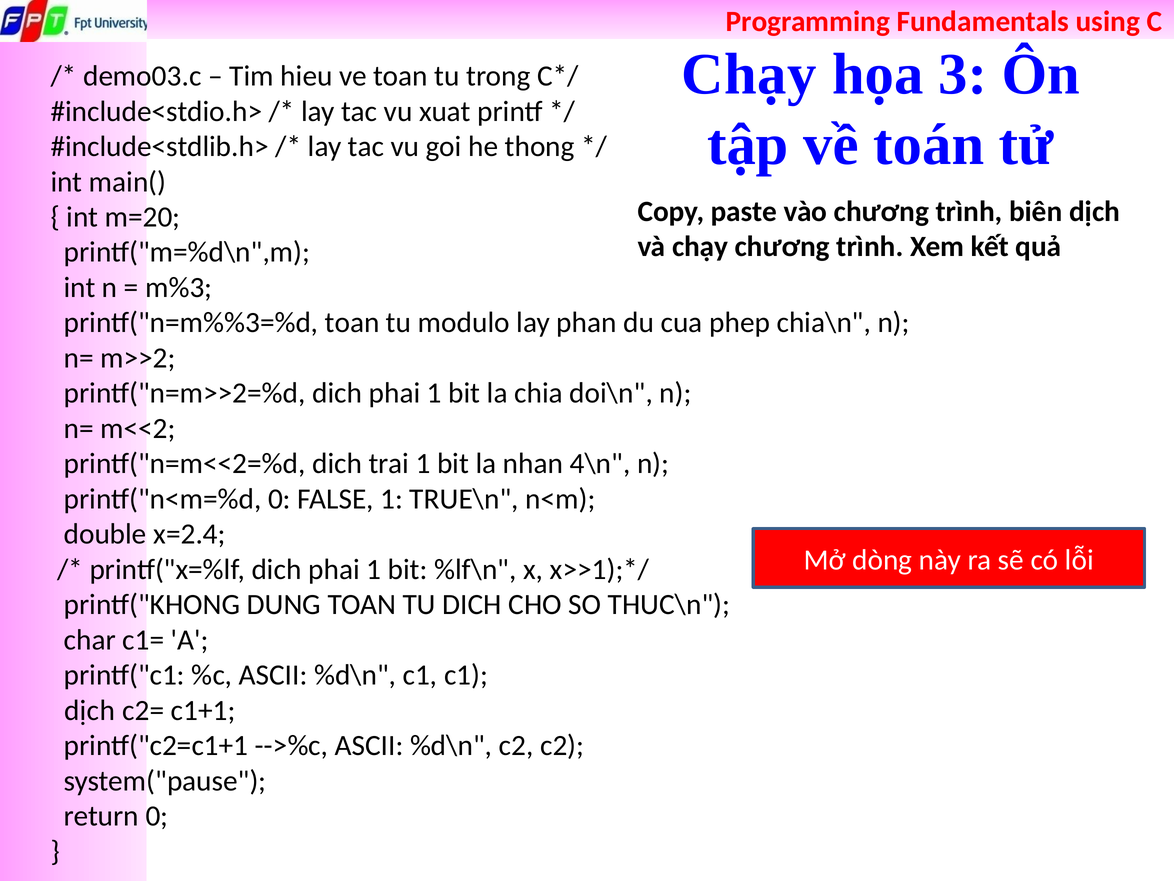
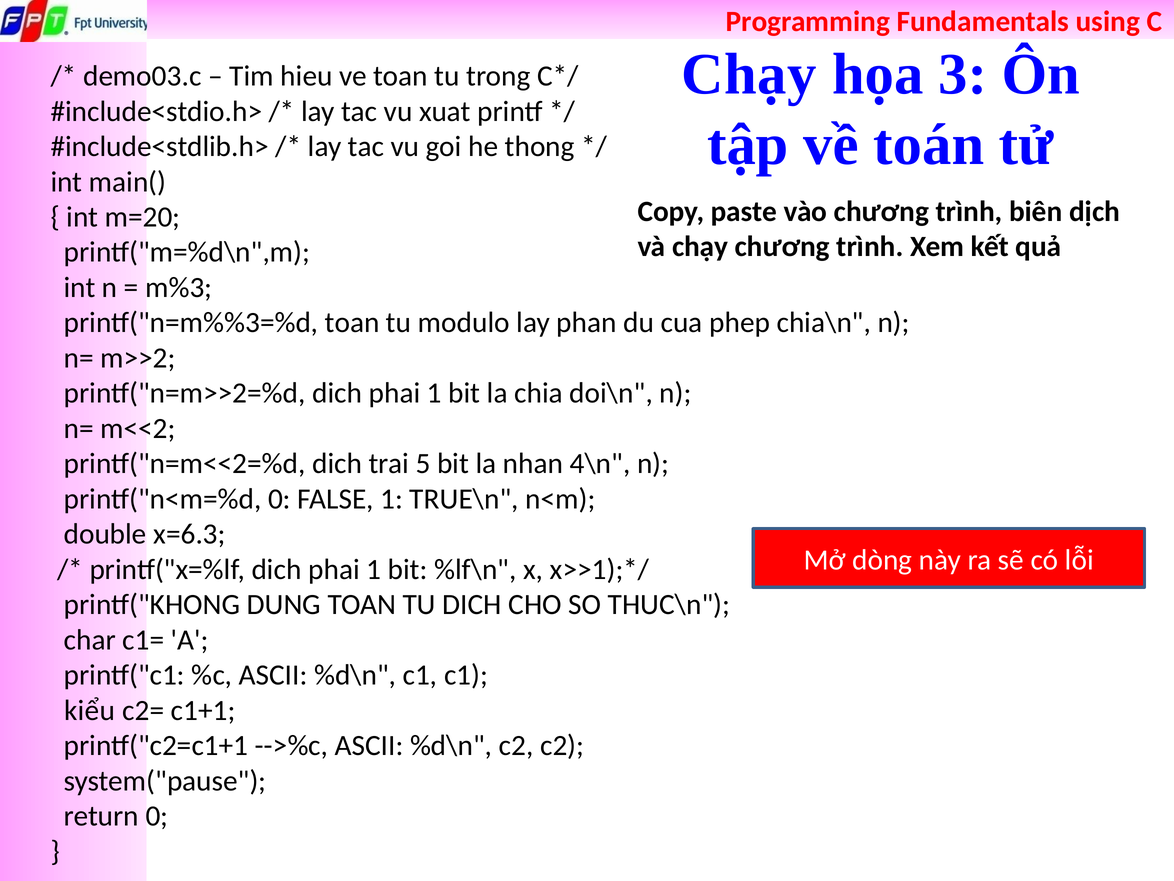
trai 1: 1 -> 5
x=2.4: x=2.4 -> x=6.3
dịch at (90, 710): dịch -> kiểu
